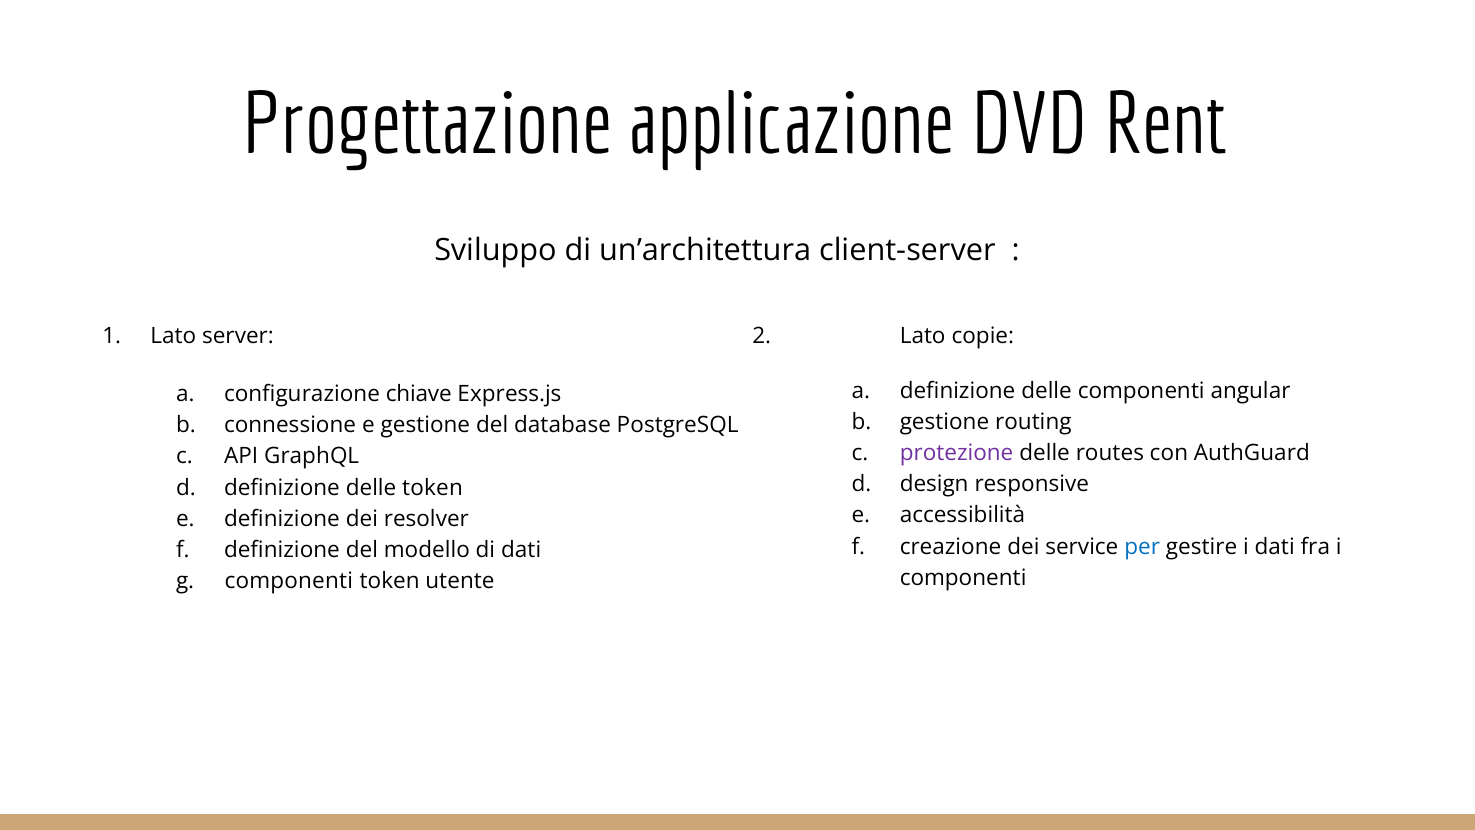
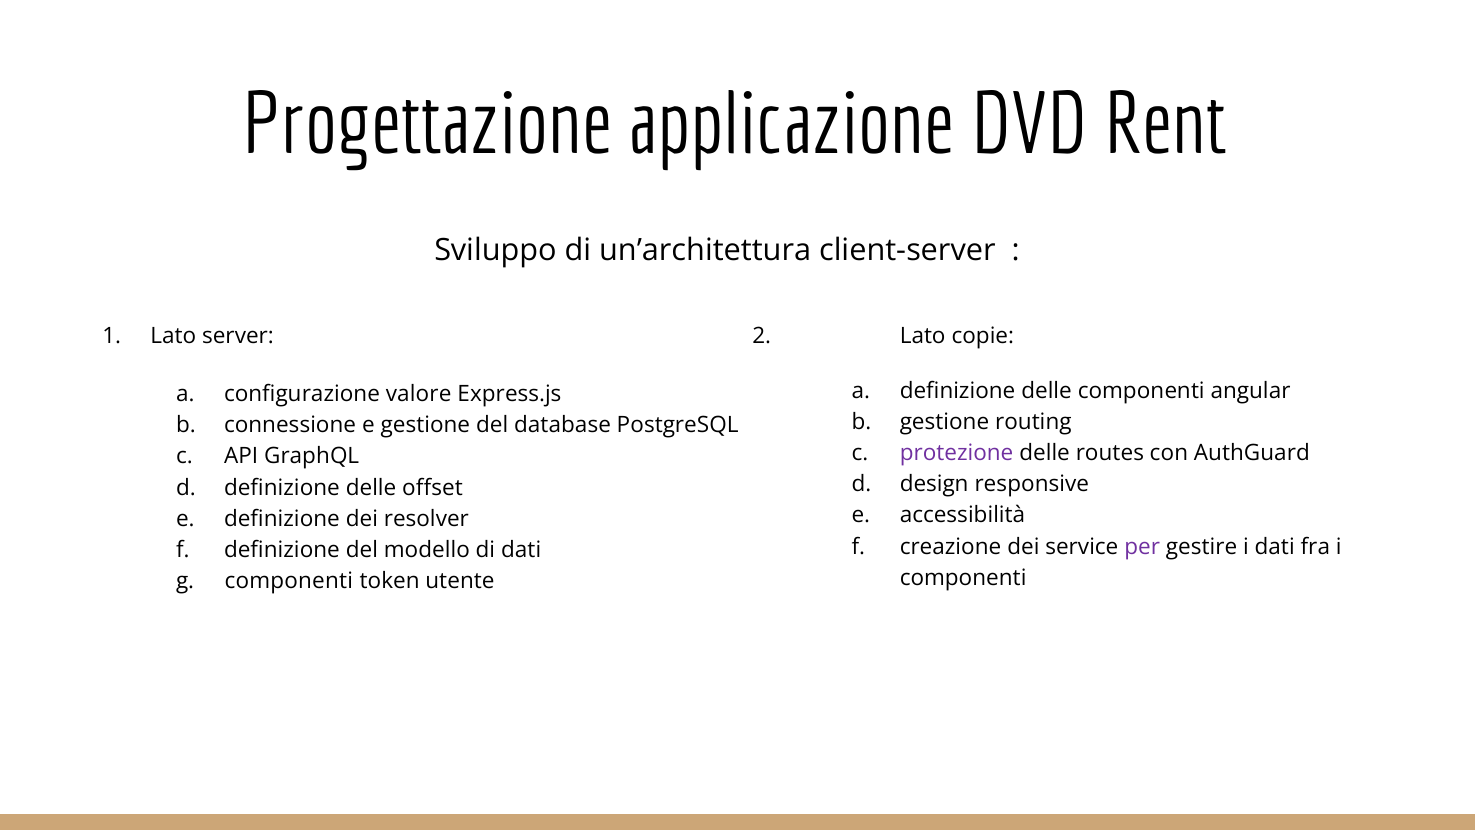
chiave: chiave -> valore
delle token: token -> offset
per colour: blue -> purple
